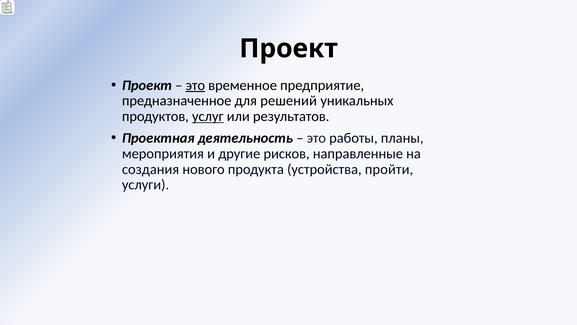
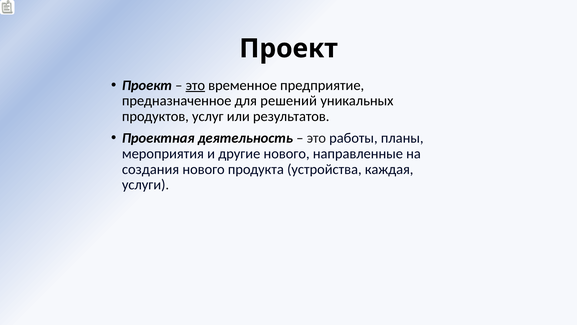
услуг underline: present -> none
другие рисков: рисков -> нового
пройти: пройти -> каждая
